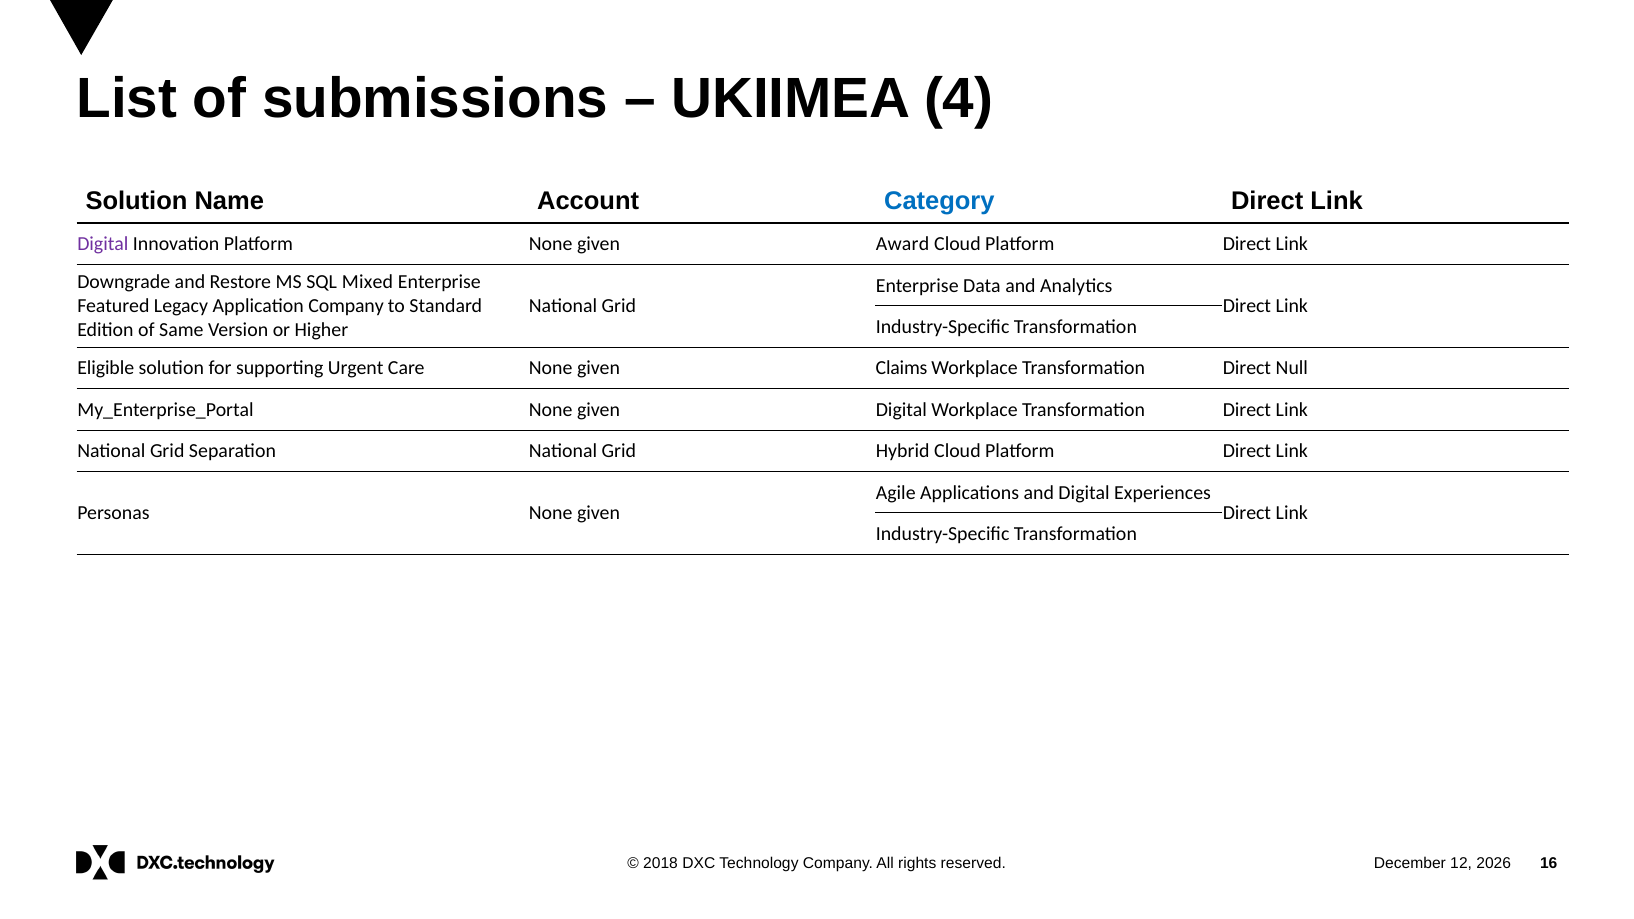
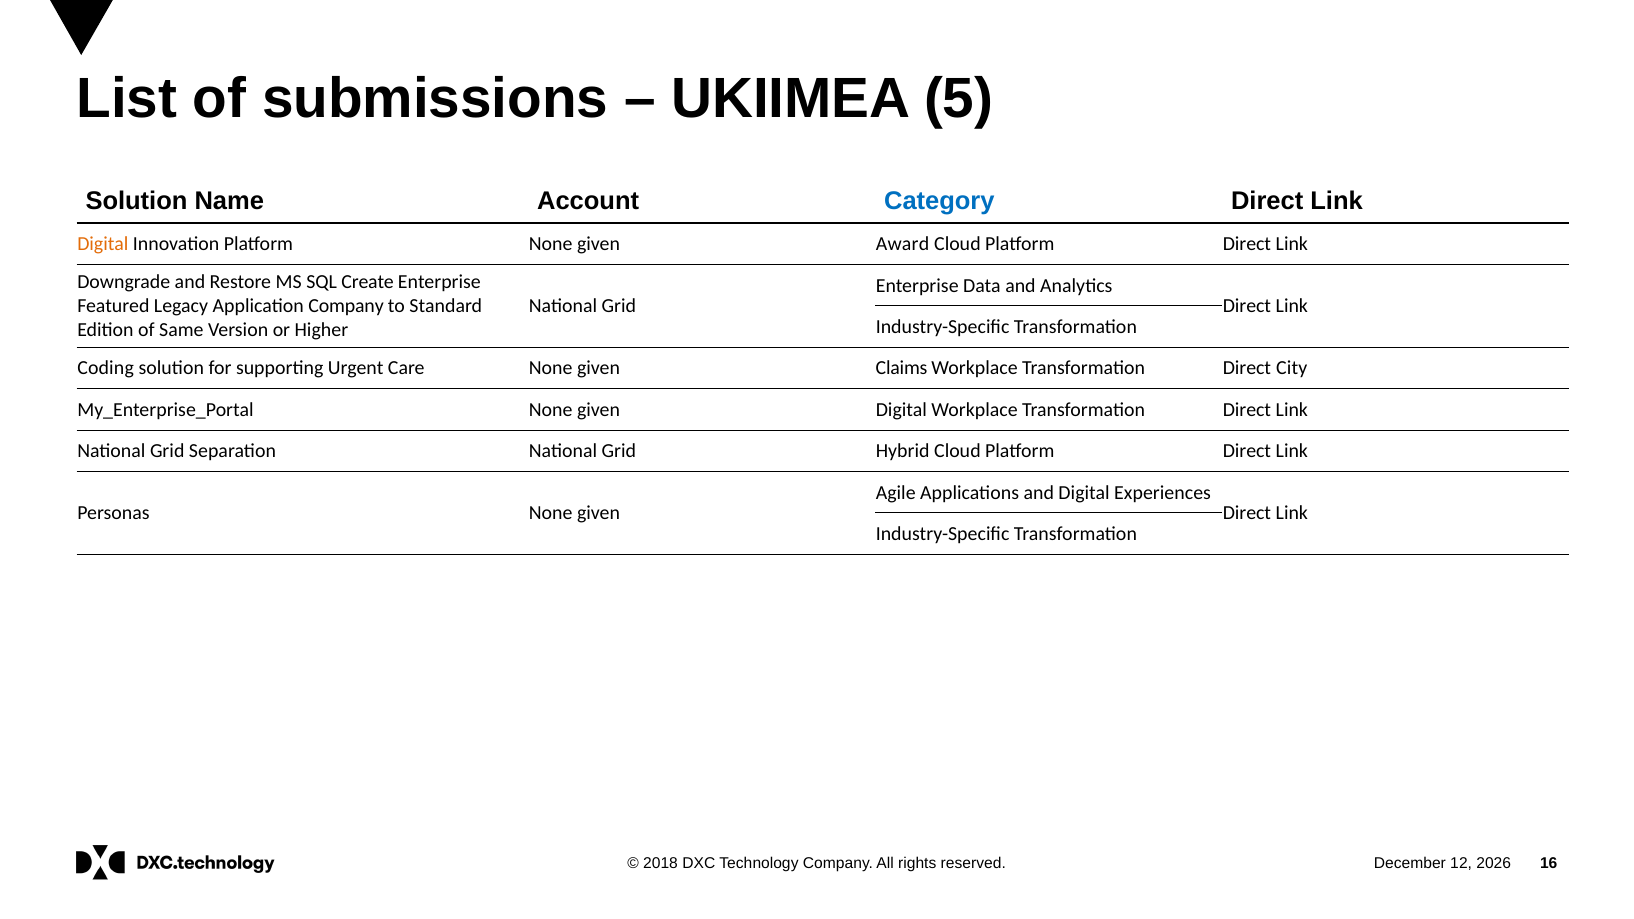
4: 4 -> 5
Digital at (103, 244) colour: purple -> orange
Mixed: Mixed -> Create
Eligible: Eligible -> Coding
Null: Null -> City
